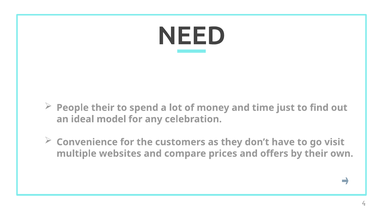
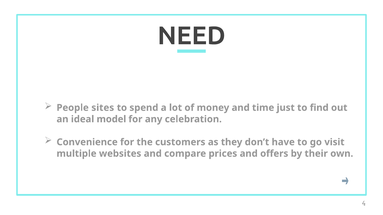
People their: their -> sites
